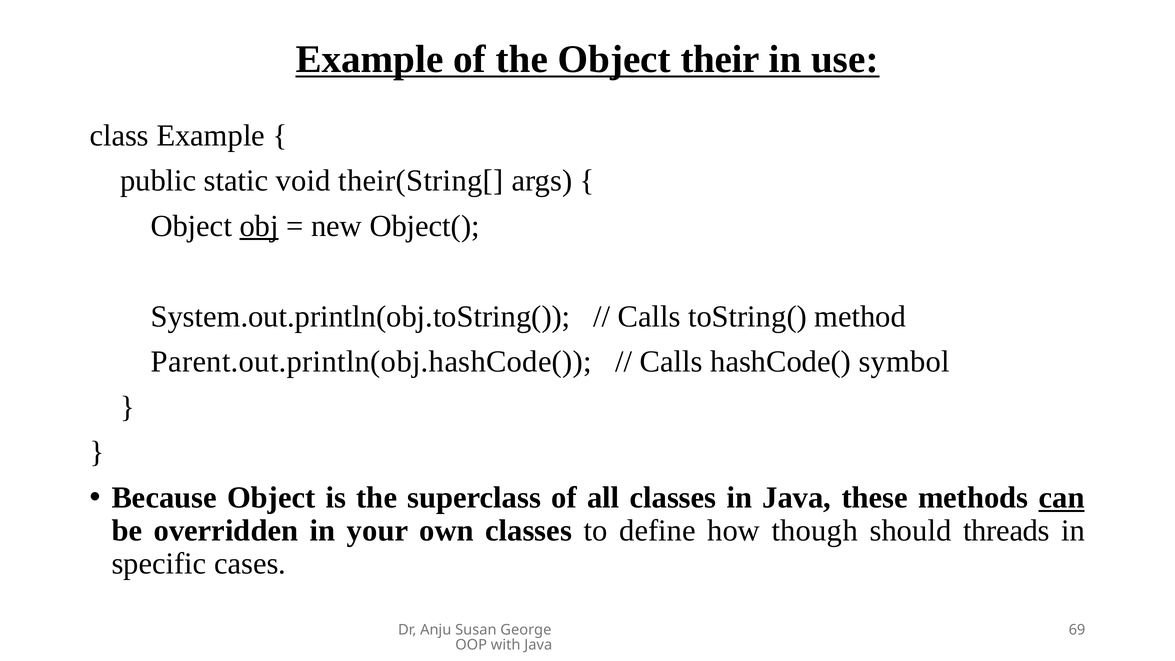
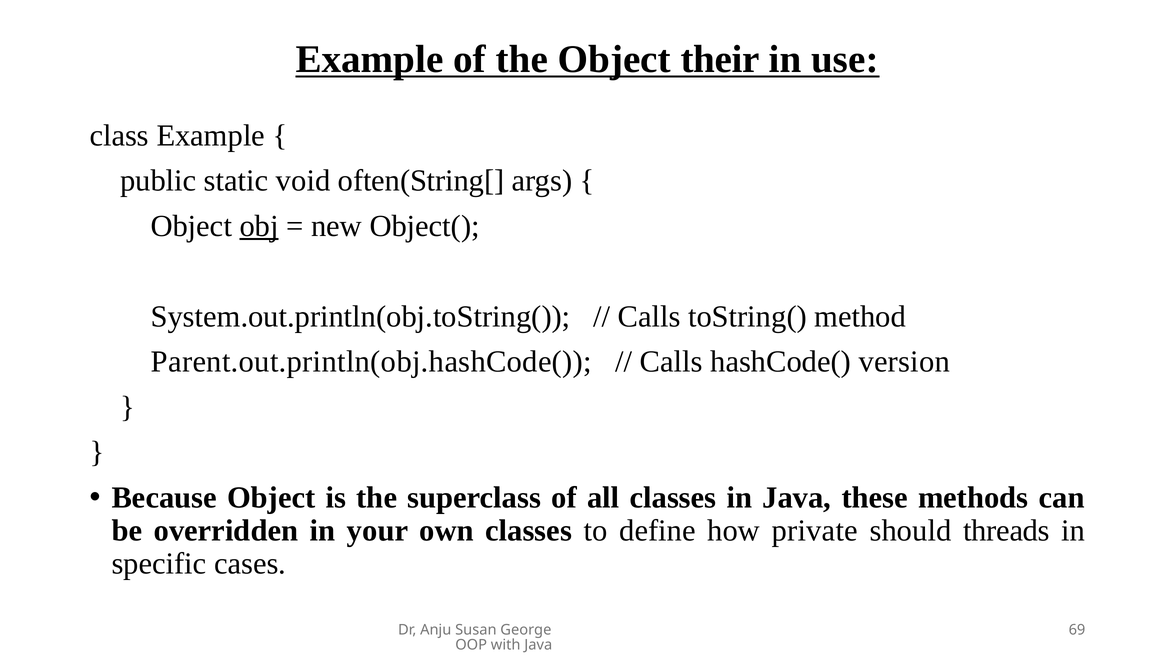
their(String[: their(String[ -> often(String[
symbol: symbol -> version
can underline: present -> none
though: though -> private
